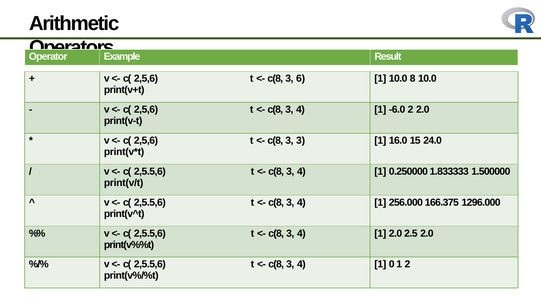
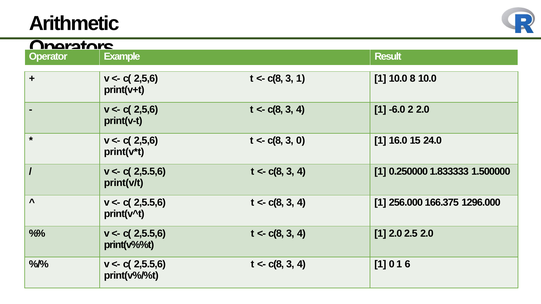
3 6: 6 -> 1
3 3: 3 -> 0
1 2: 2 -> 6
